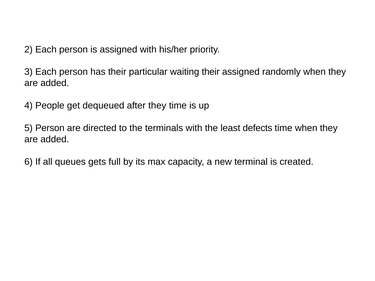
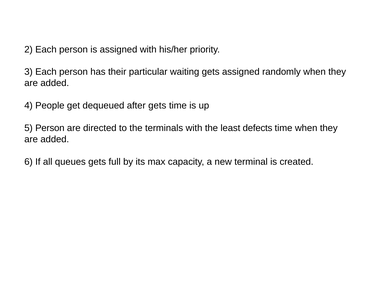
waiting their: their -> gets
after they: they -> gets
